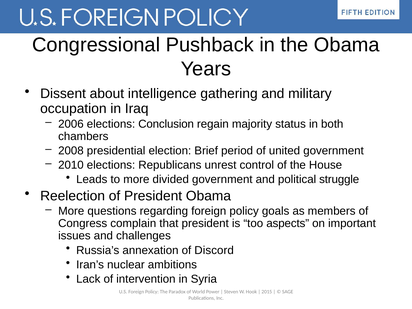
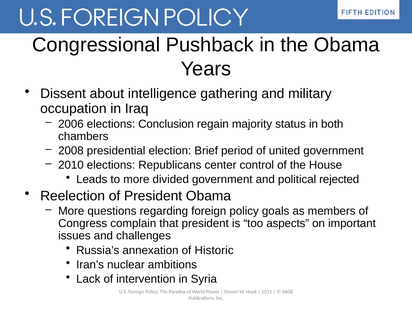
unrest: unrest -> center
struggle: struggle -> rejected
Discord: Discord -> Historic
